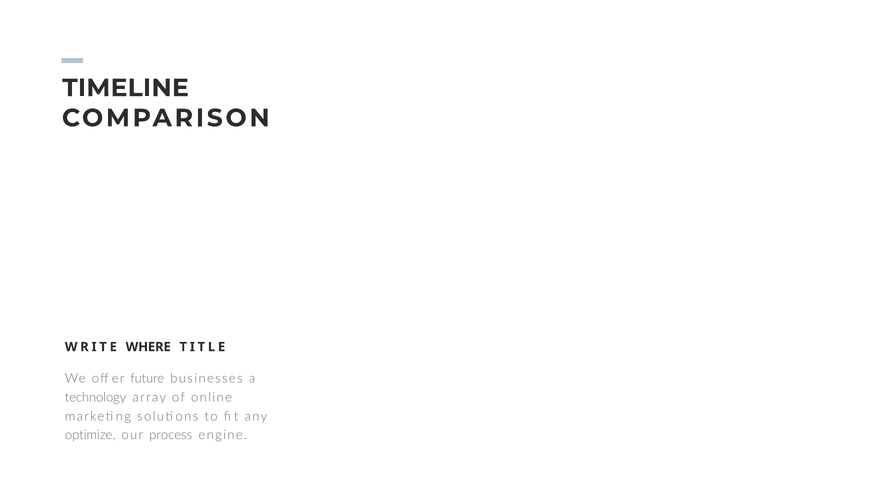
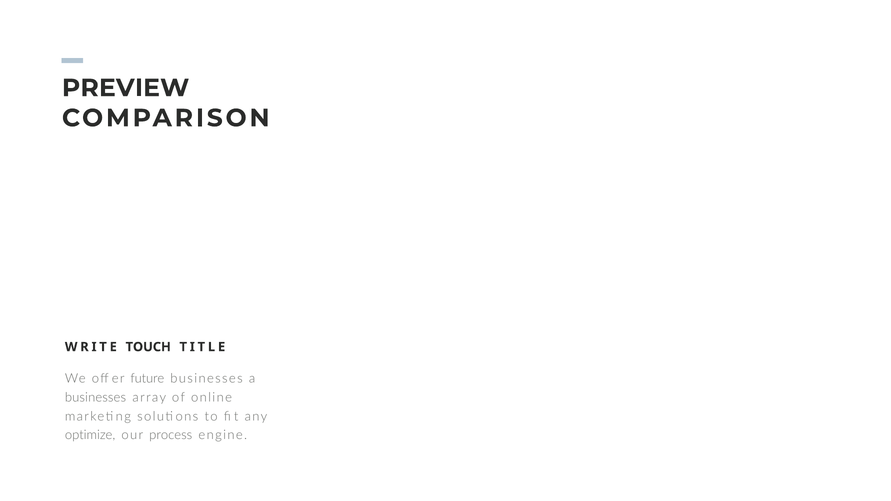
TIMELINE: TIMELINE -> PREVIEW
WHERE: WHERE -> TOUCH
technology at (96, 398): technology -> businesses
